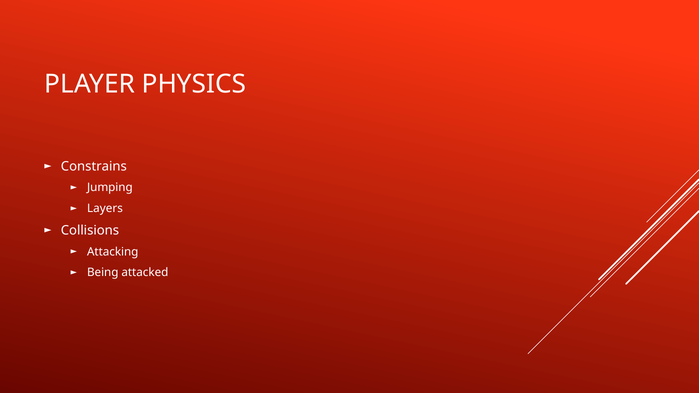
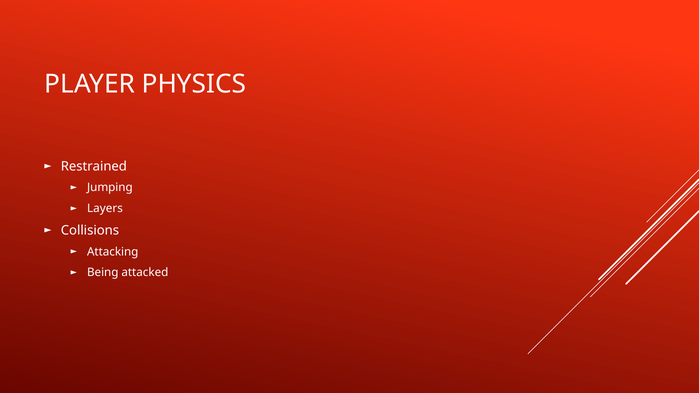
Constrains: Constrains -> Restrained
